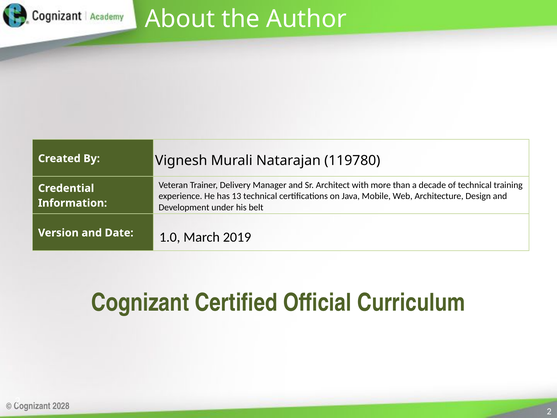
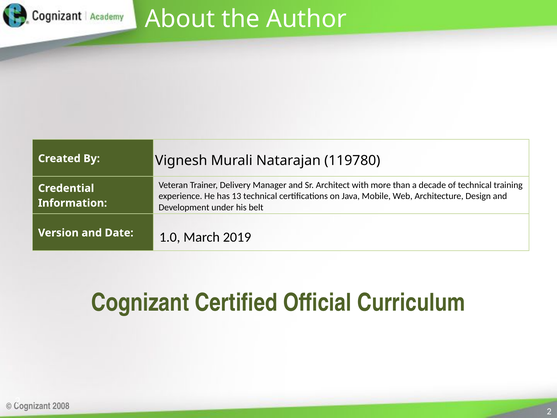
2028: 2028 -> 2008
